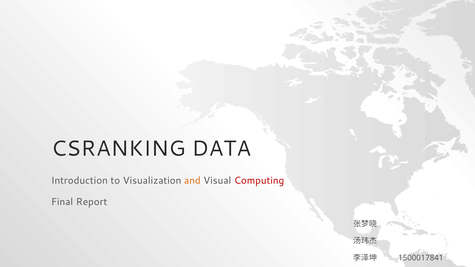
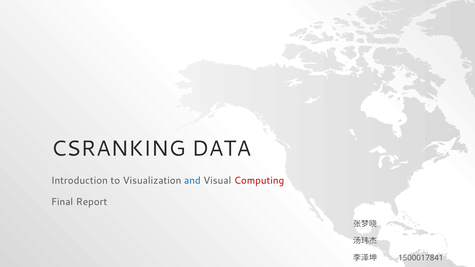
and colour: orange -> blue
